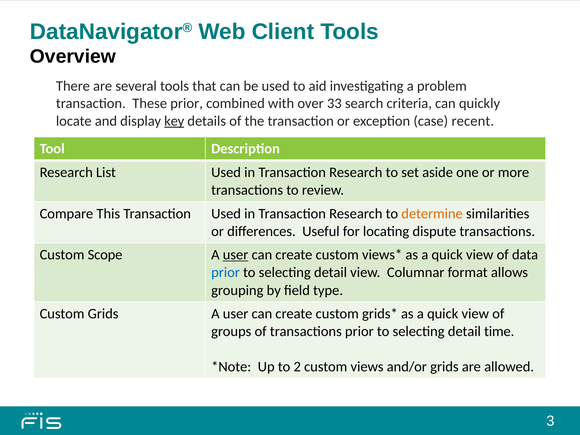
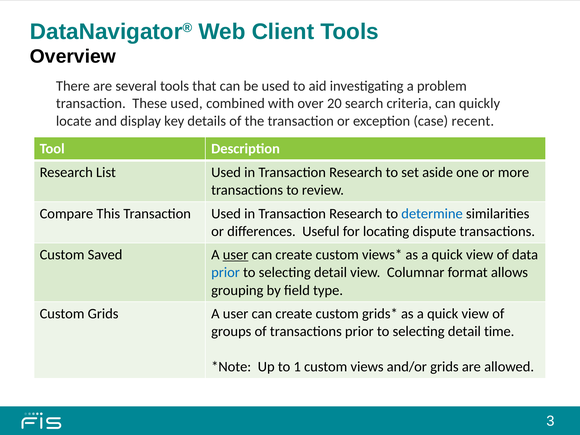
These prior: prior -> used
33: 33 -> 20
key underline: present -> none
determine colour: orange -> blue
Scope: Scope -> Saved
2: 2 -> 1
